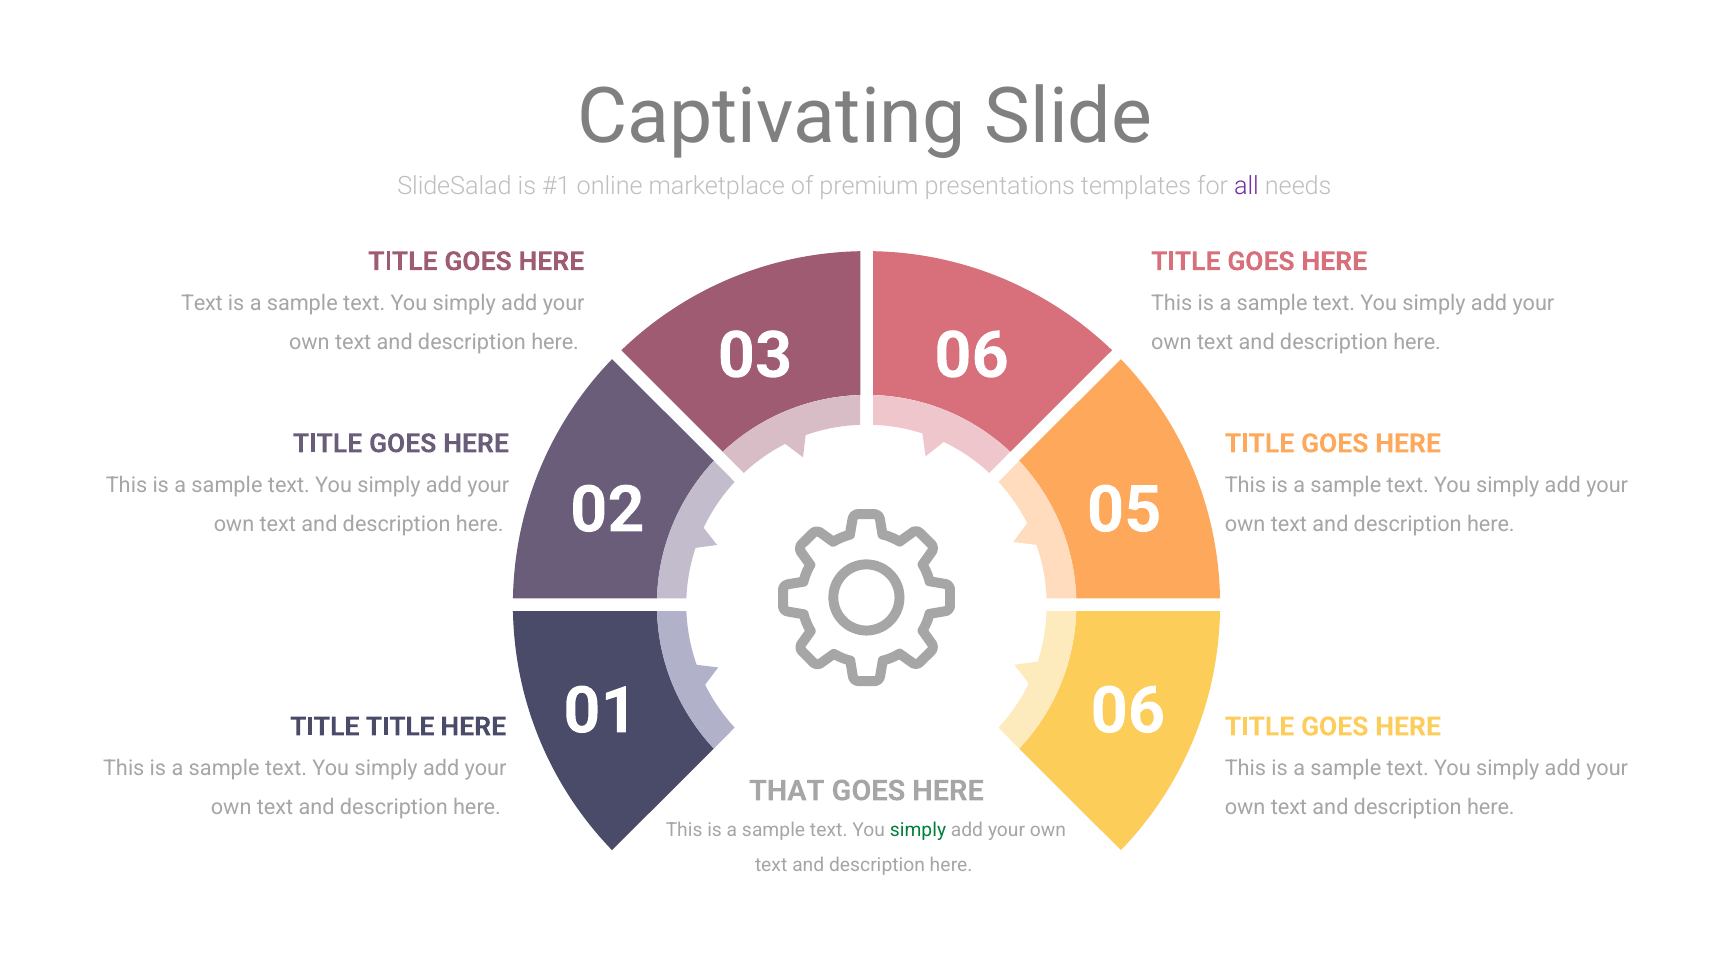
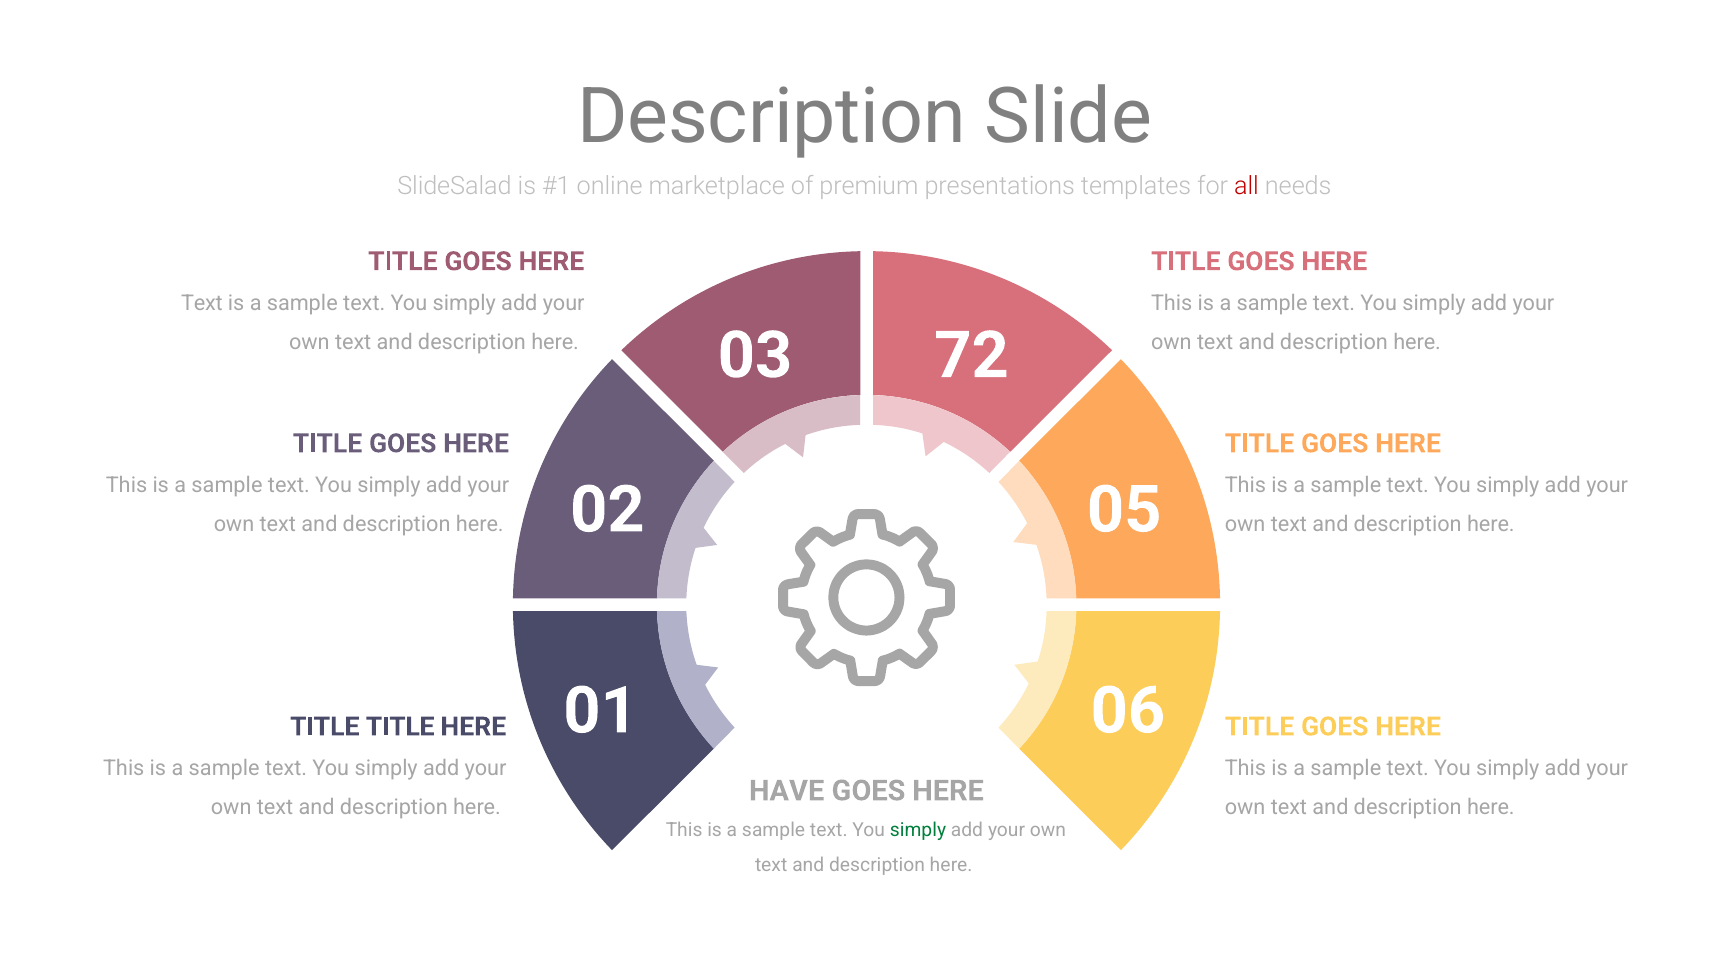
Captivating at (771, 117): Captivating -> Description
all colour: purple -> red
03 06: 06 -> 72
THAT: THAT -> HAVE
